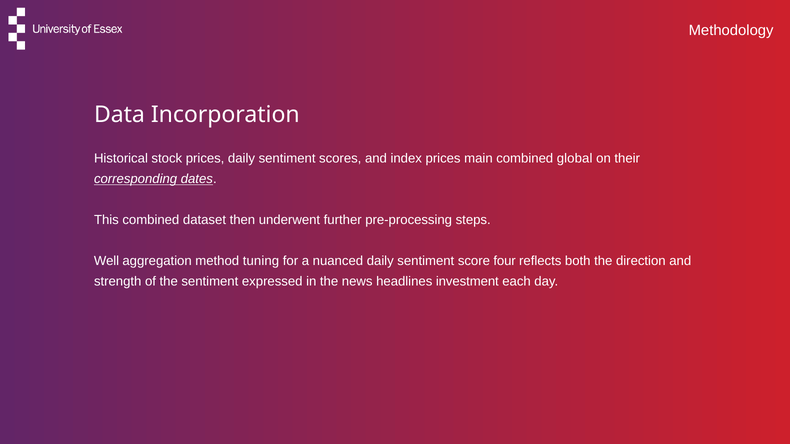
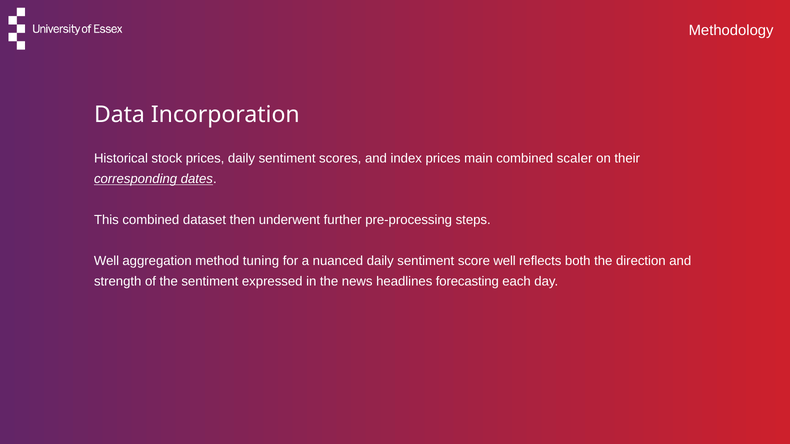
global: global -> scaler
score four: four -> well
investment: investment -> forecasting
